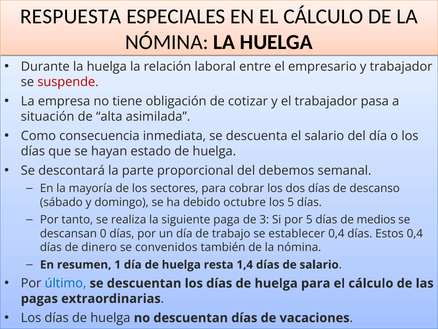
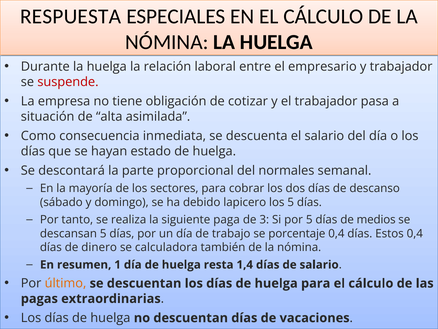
debemos: debemos -> normales
octubre: octubre -> lapicero
descansan 0: 0 -> 5
establecer: establecer -> porcentaje
convenidos: convenidos -> calculadora
último colour: blue -> orange
